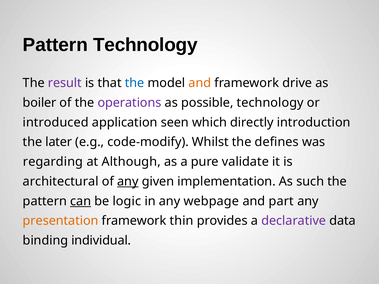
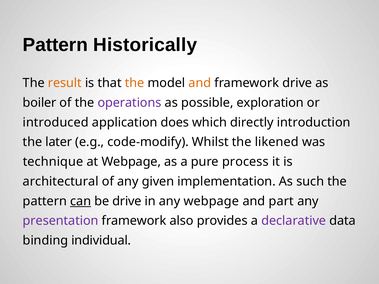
Pattern Technology: Technology -> Historically
result colour: purple -> orange
the at (135, 83) colour: blue -> orange
possible technology: technology -> exploration
seen: seen -> does
defines: defines -> likened
regarding: regarding -> technique
at Although: Although -> Webpage
validate: validate -> process
any at (128, 182) underline: present -> none
be logic: logic -> drive
presentation colour: orange -> purple
thin: thin -> also
